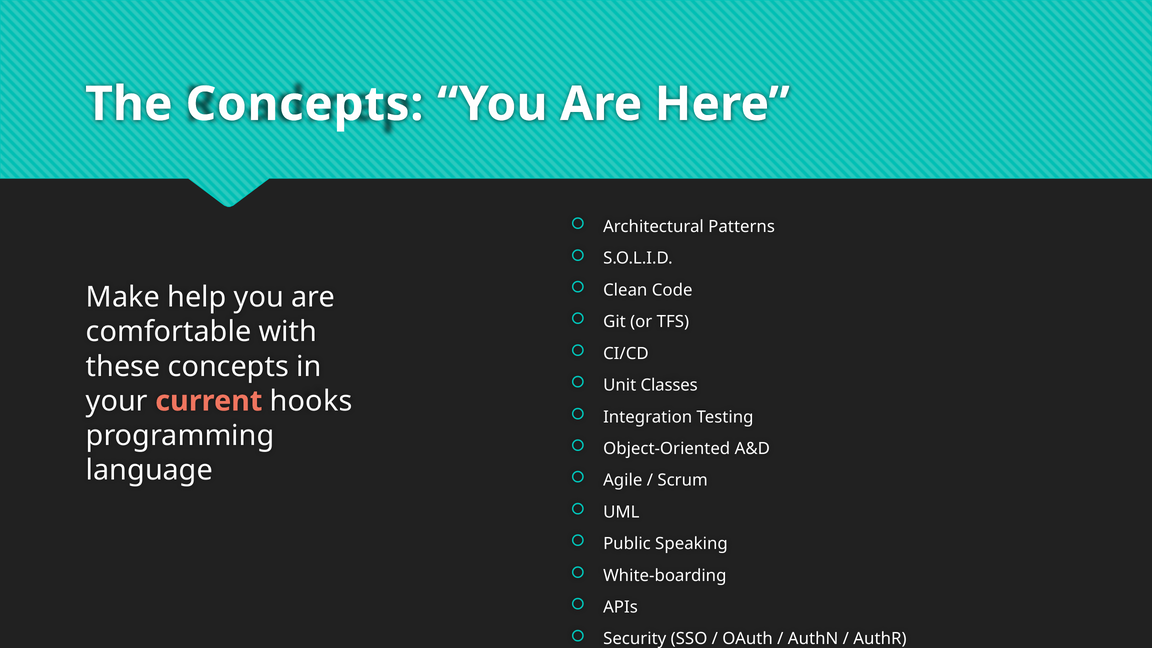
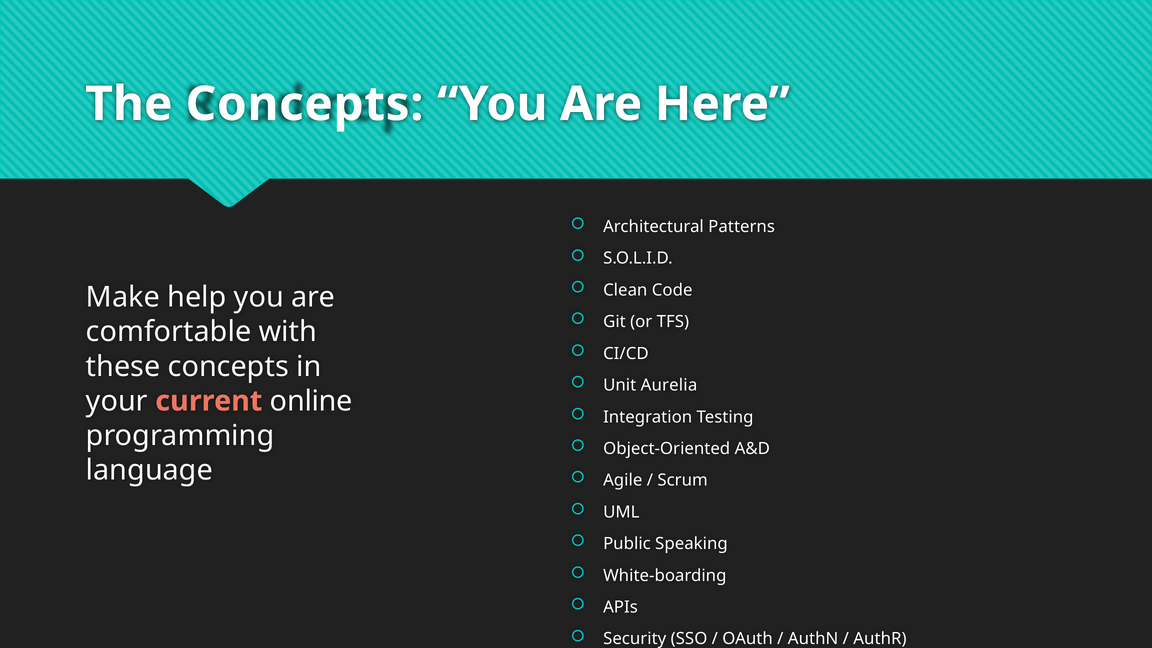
Classes: Classes -> Aurelia
hooks: hooks -> online
